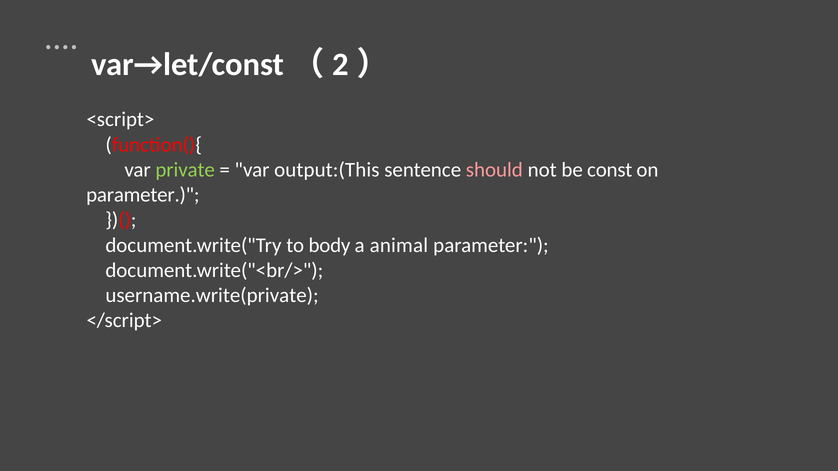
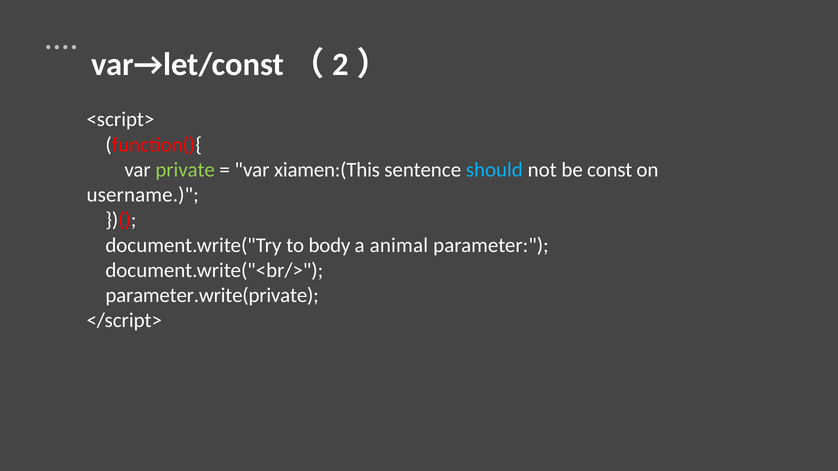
output:(This: output:(This -> xiamen:(This
should colour: pink -> light blue
parameter at (143, 195): parameter -> username
username.write(private: username.write(private -> parameter.write(private
